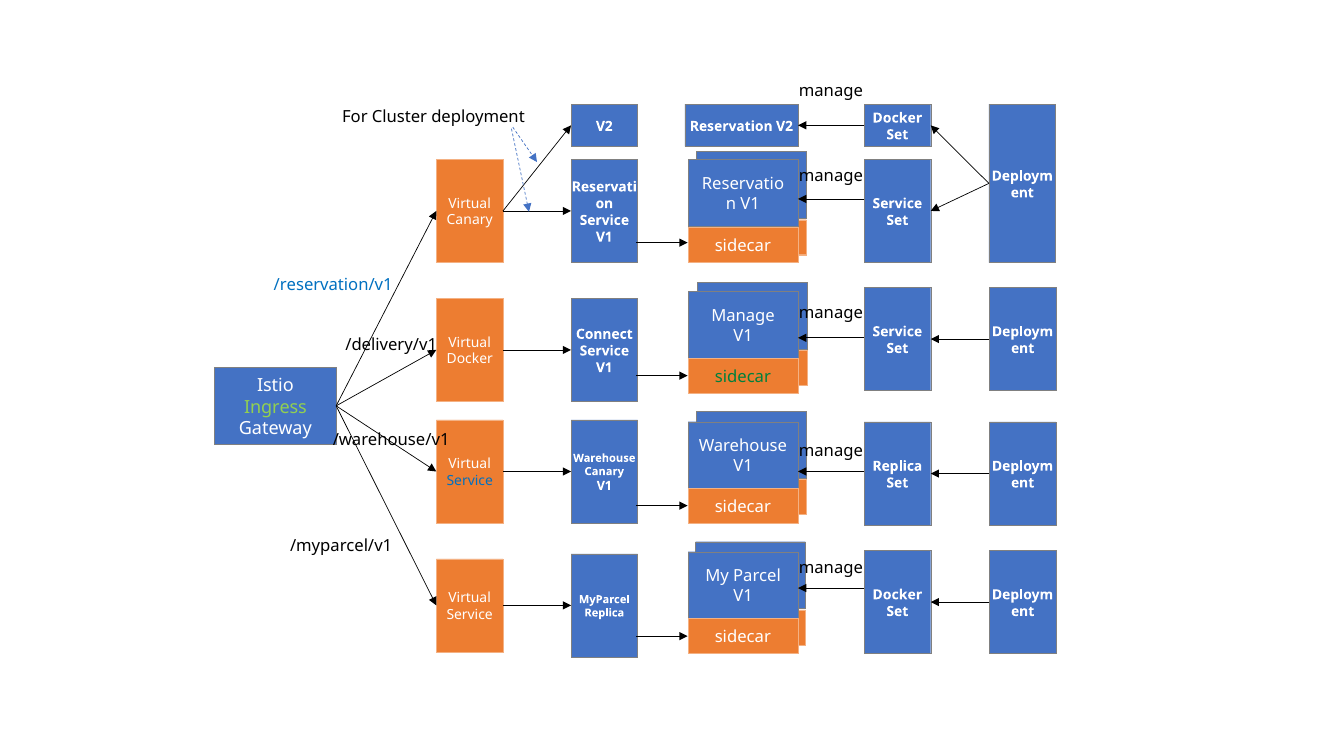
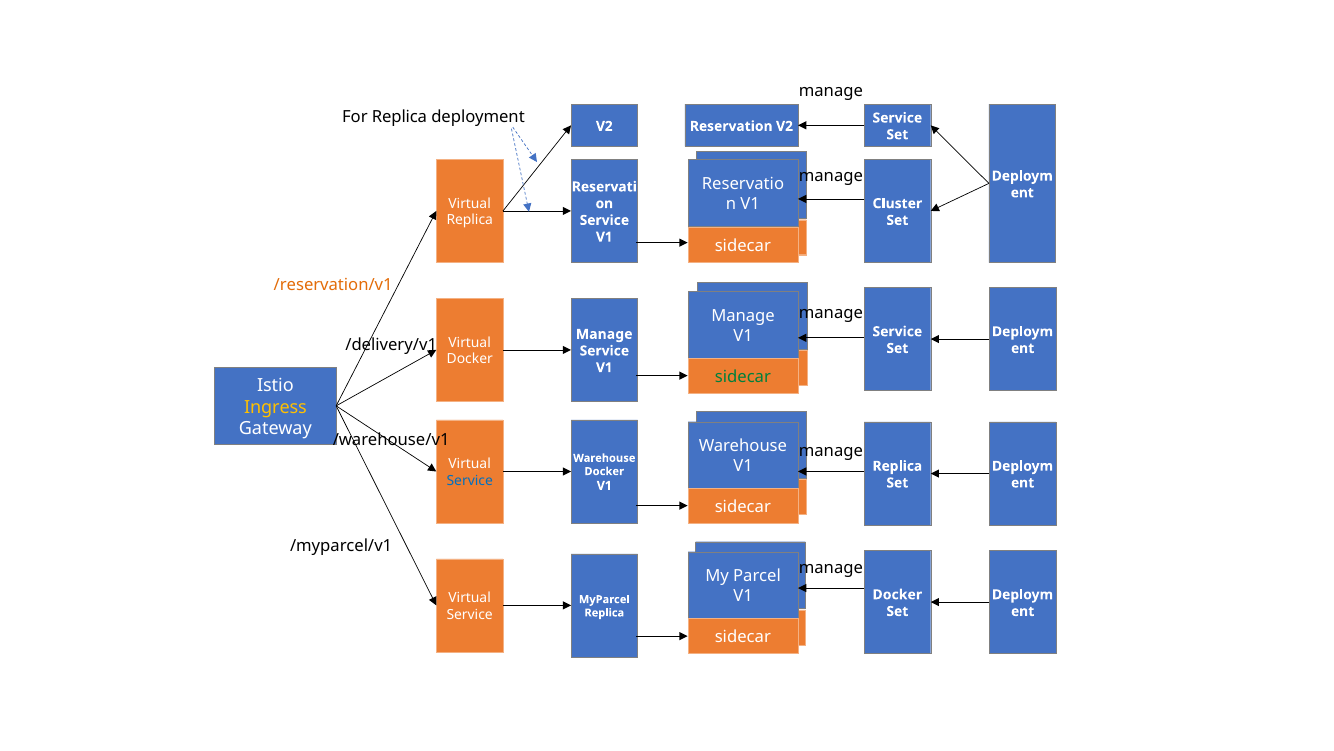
For Cluster: Cluster -> Replica
Docker at (897, 118): Docker -> Service
Service at (897, 203): Service -> Cluster
Canary at (470, 220): Canary -> Replica
/reservation/v1 colour: blue -> orange
Connect at (604, 334): Connect -> Manage
Ingress colour: light green -> yellow
Canary at (604, 471): Canary -> Docker
